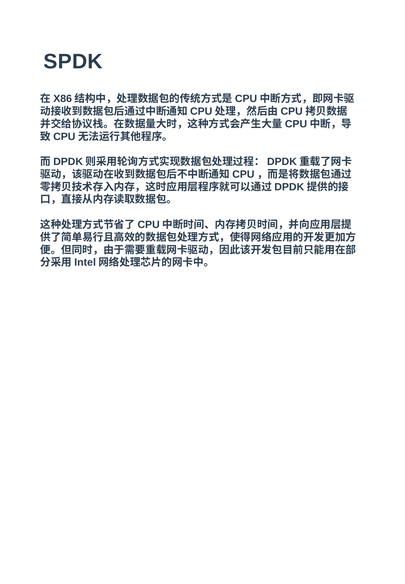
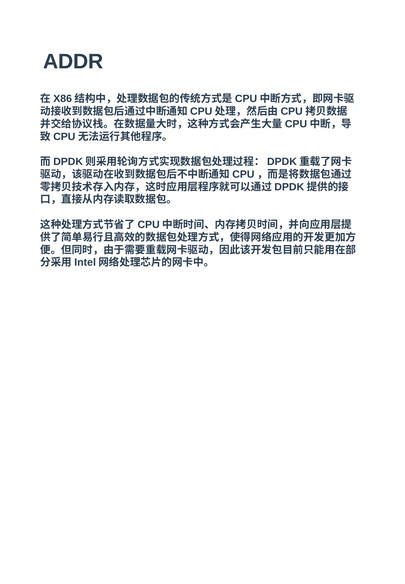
SPDK: SPDK -> ADDR
